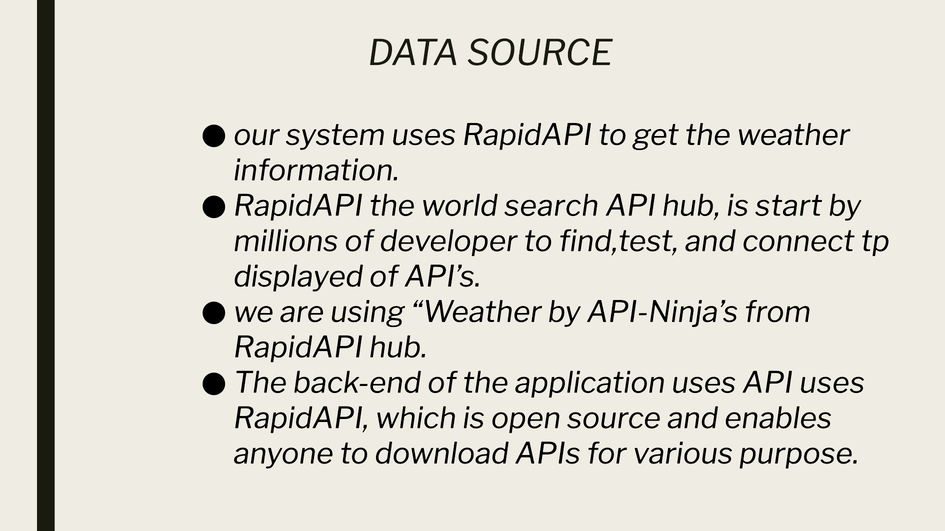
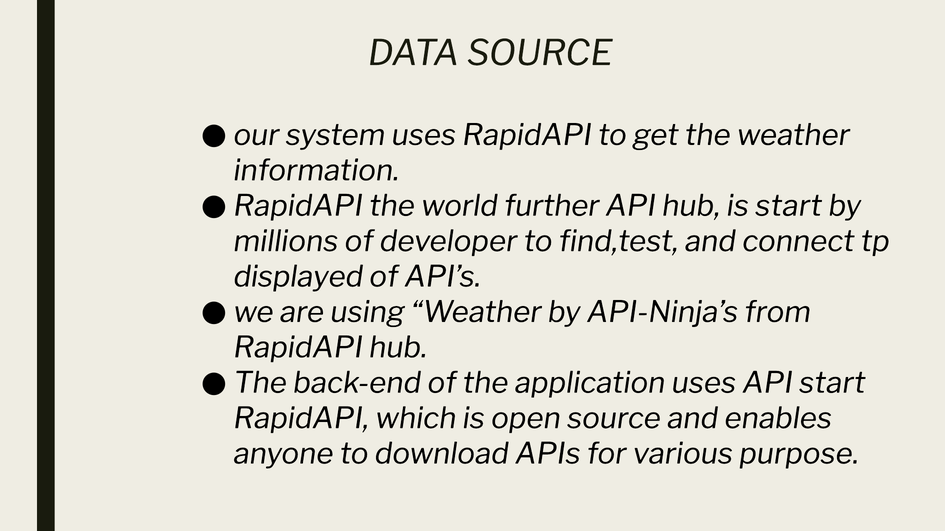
search: search -> further
API uses: uses -> start
